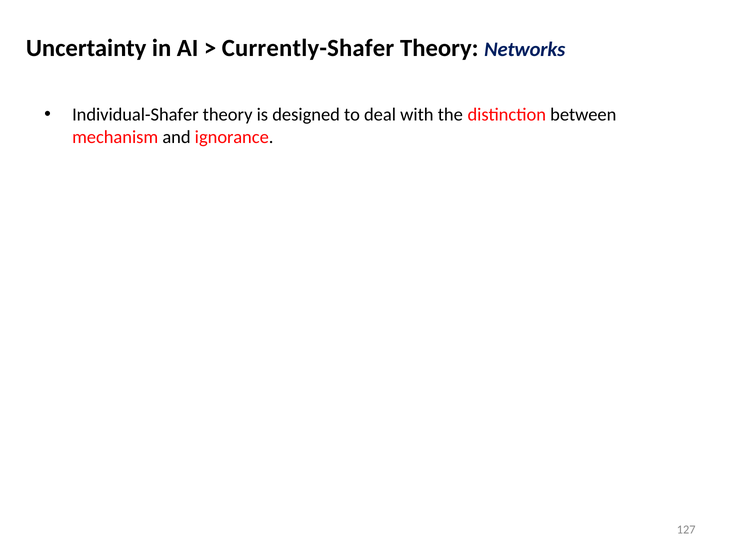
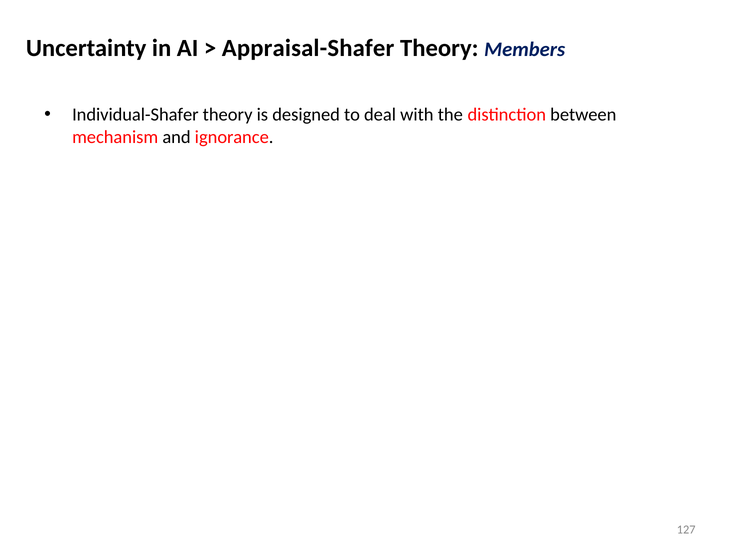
Currently-Shafer: Currently-Shafer -> Appraisal-Shafer
Networks: Networks -> Members
